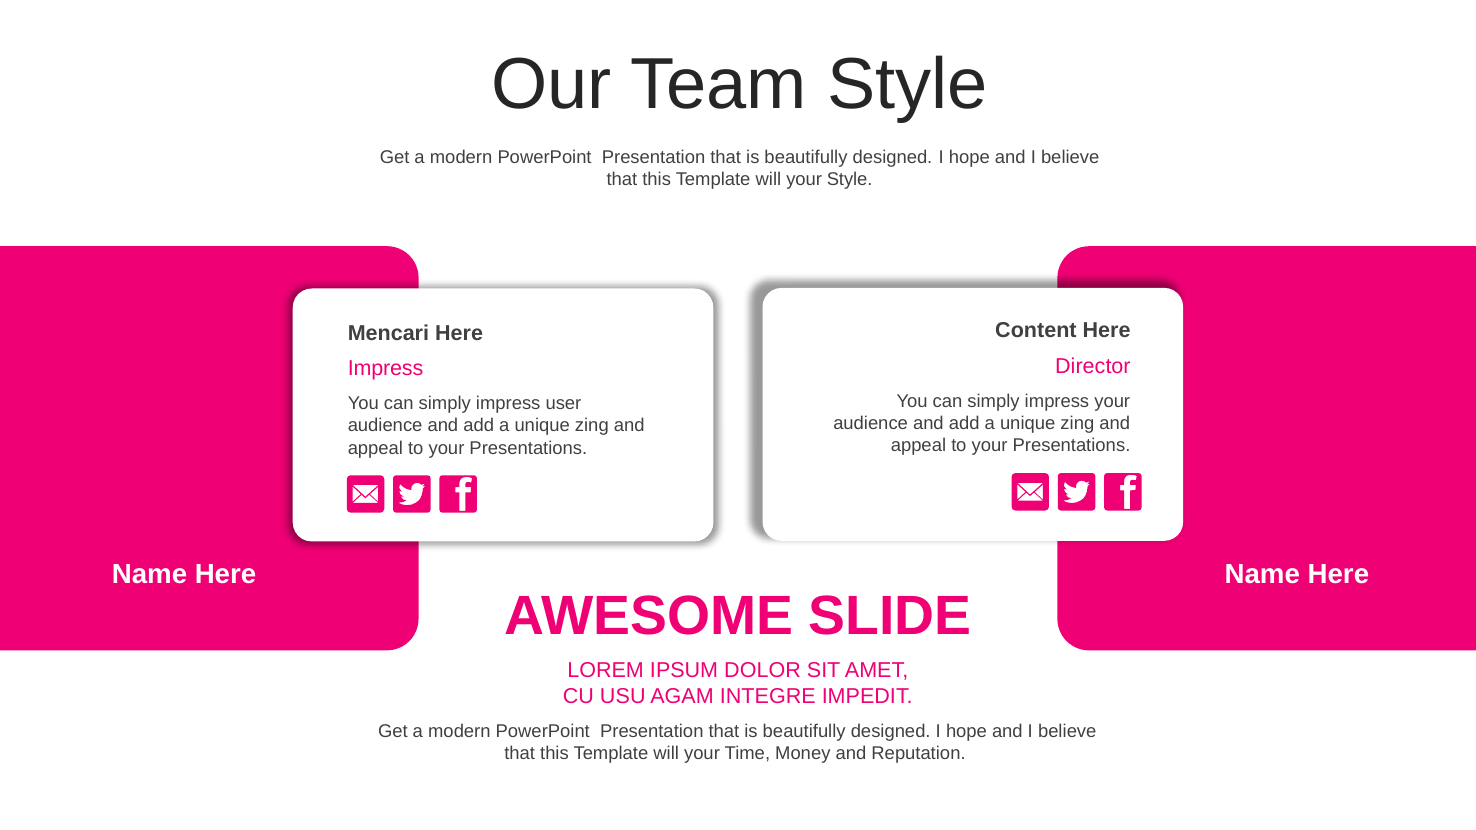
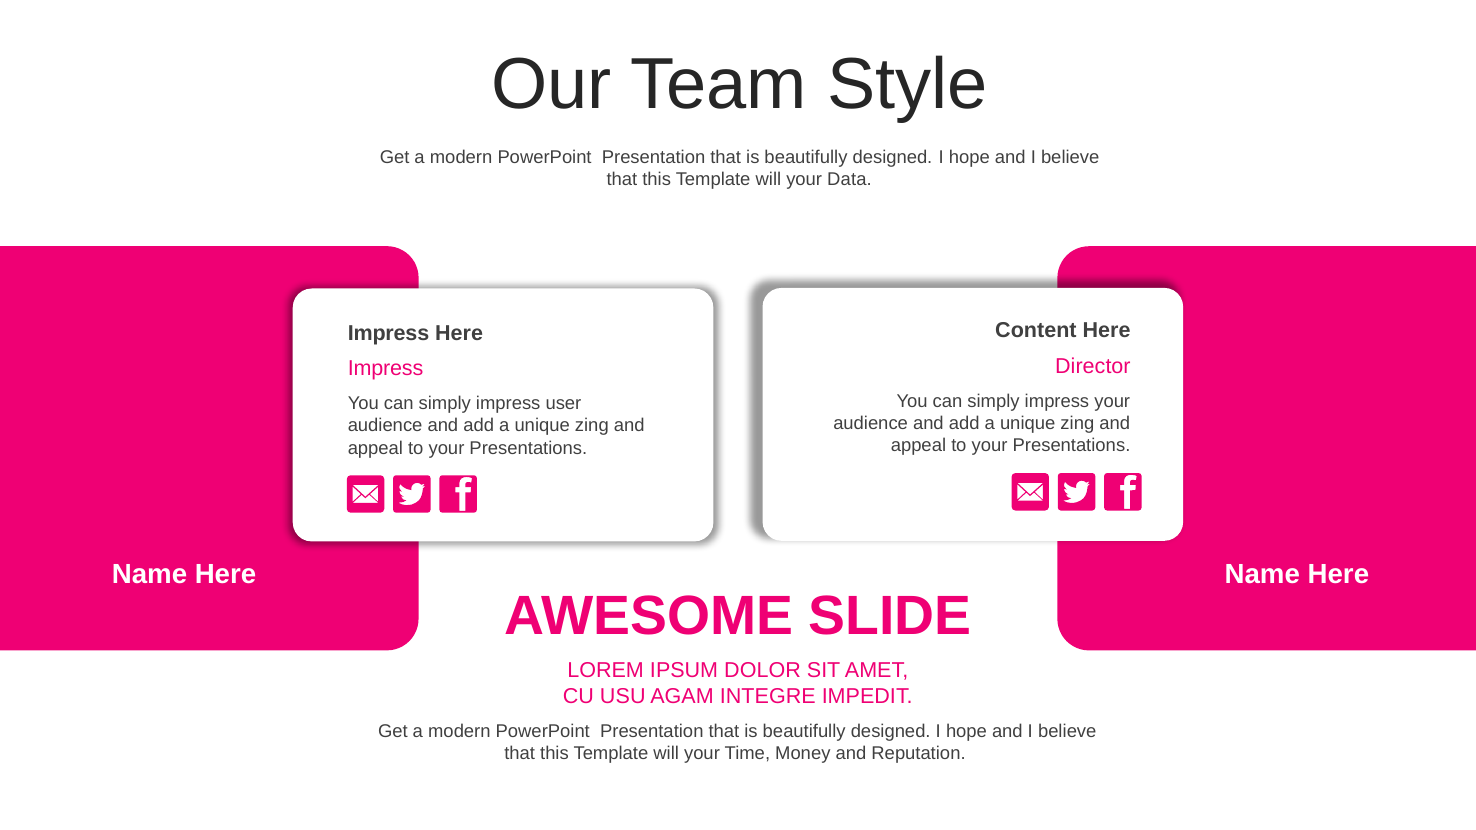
your Style: Style -> Data
Mencari at (388, 333): Mencari -> Impress
